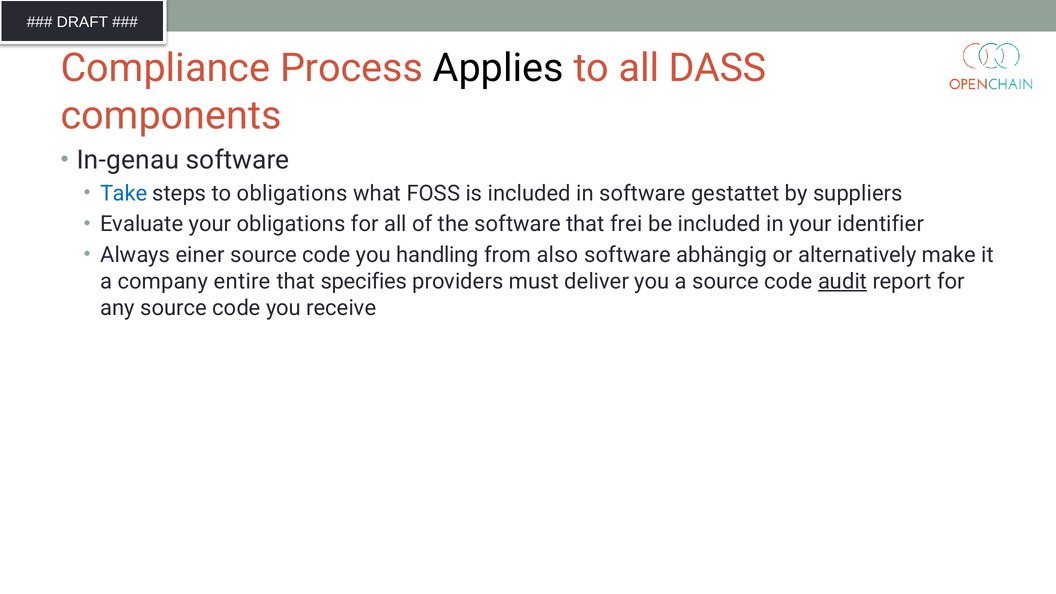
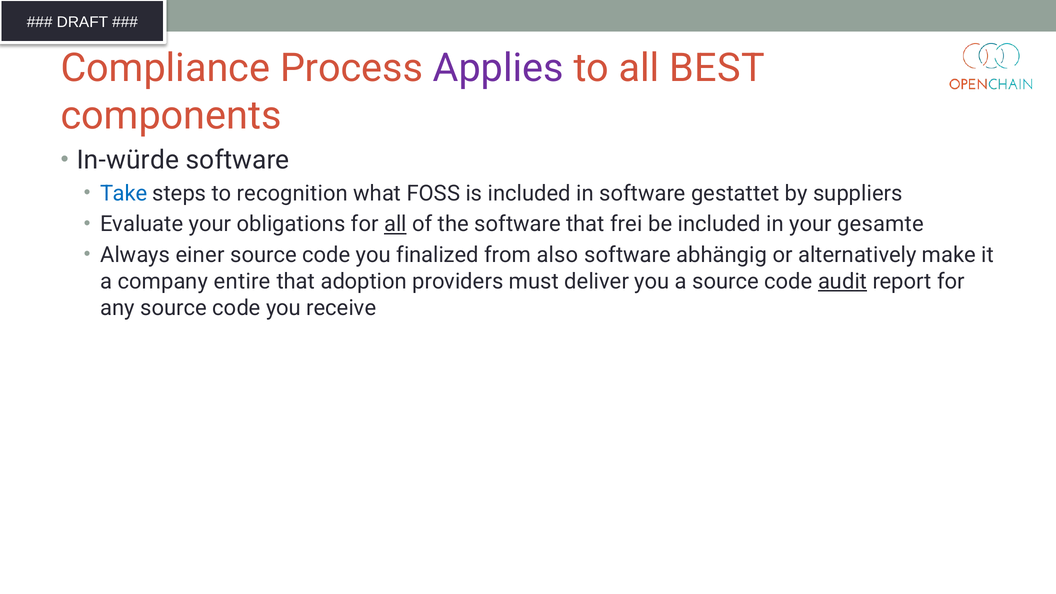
Applies colour: black -> purple
DASS: DASS -> BEST
In-genau: In-genau -> In-würde
to obligations: obligations -> recognition
all at (395, 224) underline: none -> present
identifier: identifier -> gesamte
handling: handling -> finalized
specifies: specifies -> adoption
